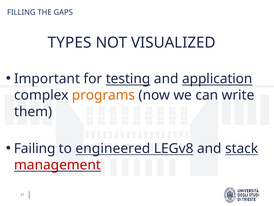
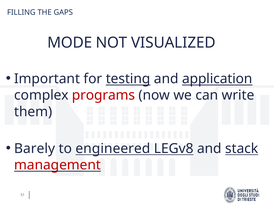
TYPES: TYPES -> MODE
programs colour: orange -> red
Failing: Failing -> Barely
